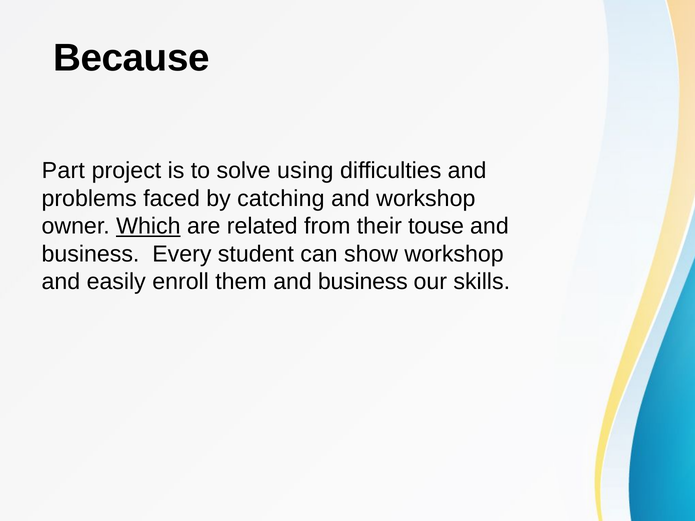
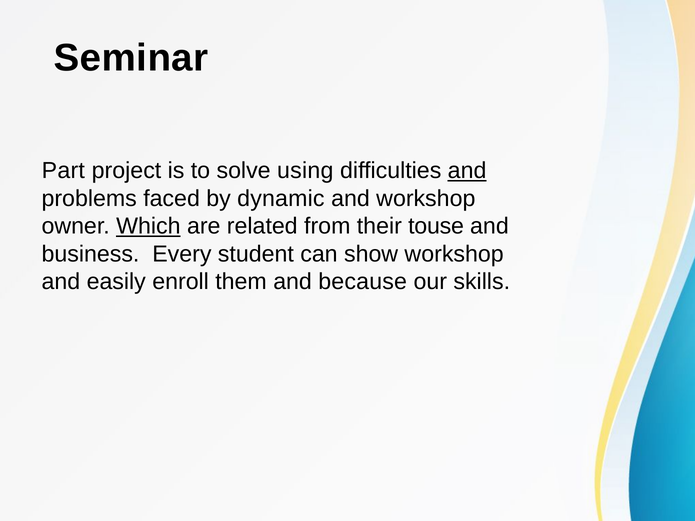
Because: Because -> Seminar
and at (467, 171) underline: none -> present
catching: catching -> dynamic
them and business: business -> because
